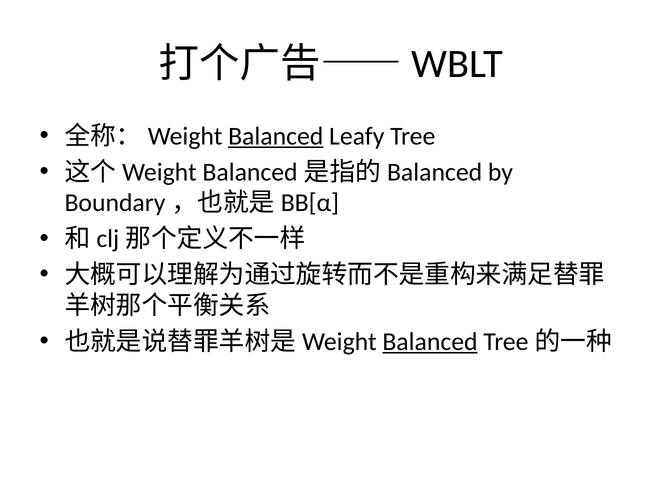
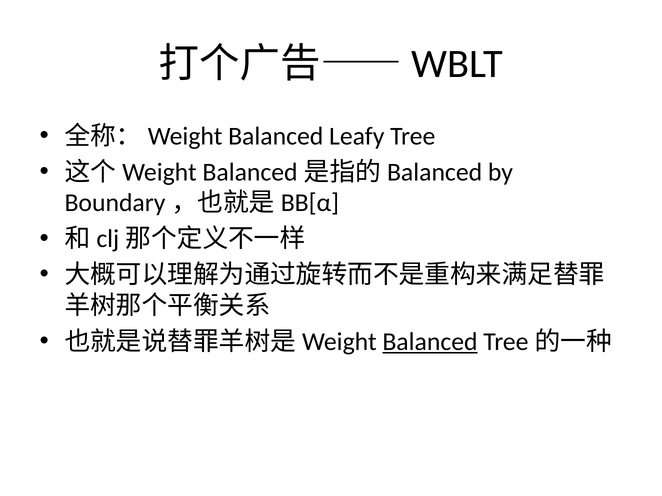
Balanced at (276, 136) underline: present -> none
